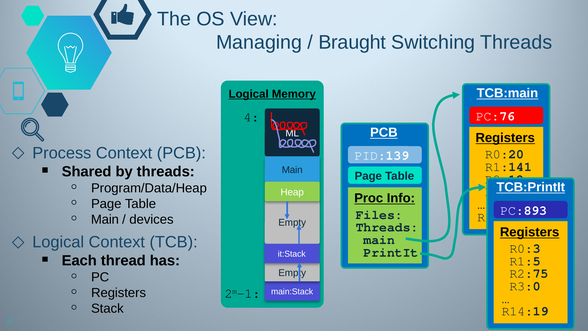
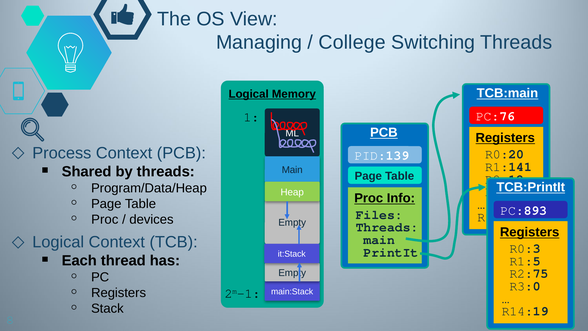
Braught: Braught -> College
4: 4 -> 1
Main at (105, 219): Main -> Proc
